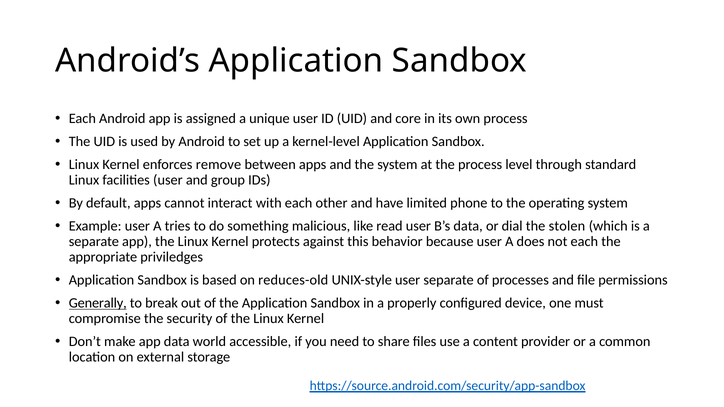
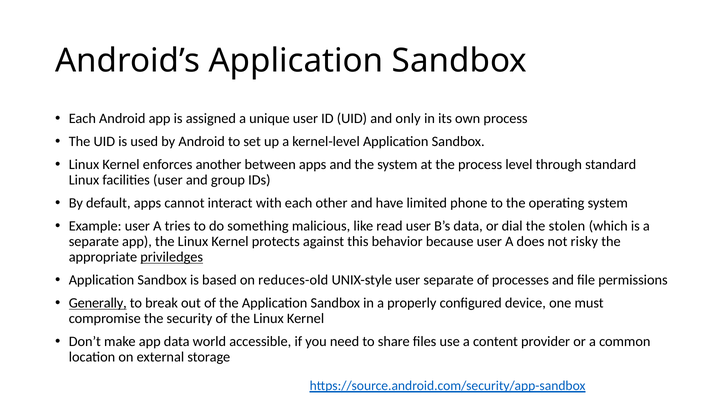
core: core -> only
remove: remove -> another
not each: each -> risky
priviledges underline: none -> present
